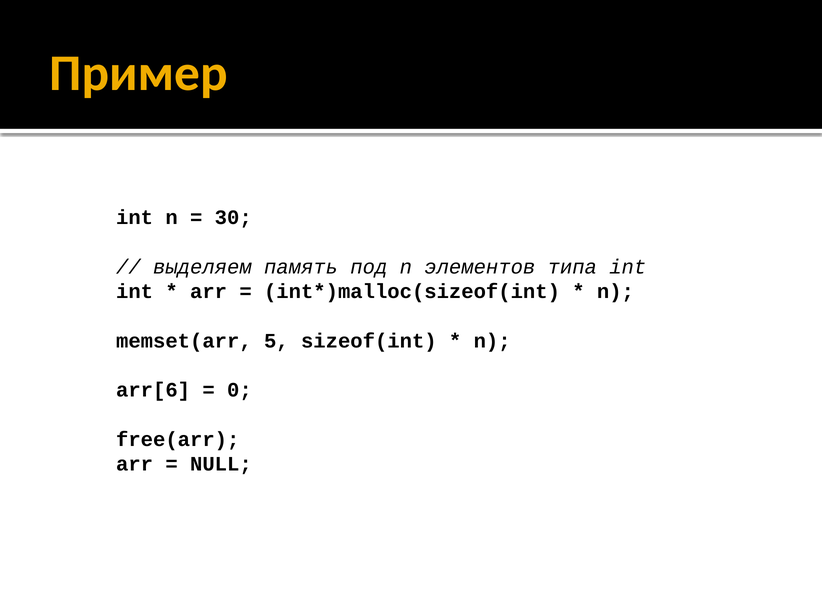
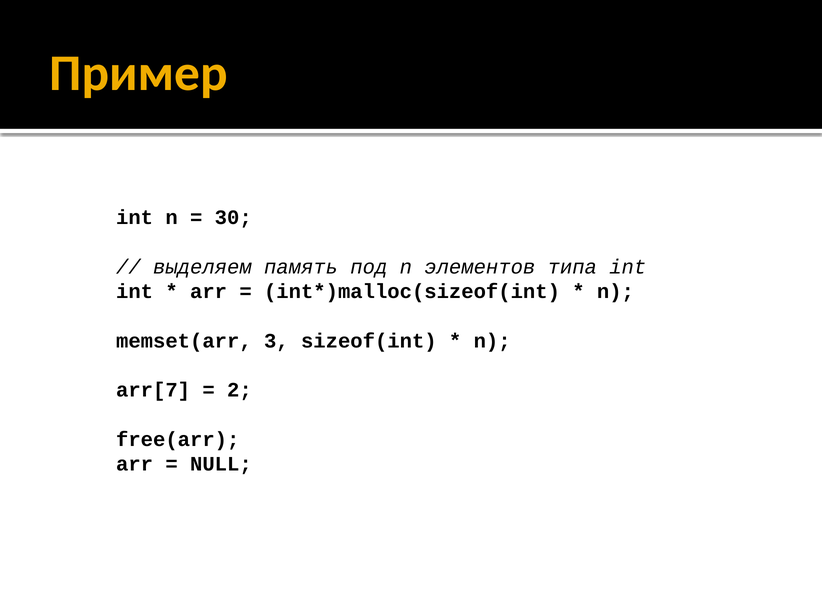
5: 5 -> 3
arr[6: arr[6 -> arr[7
0: 0 -> 2
